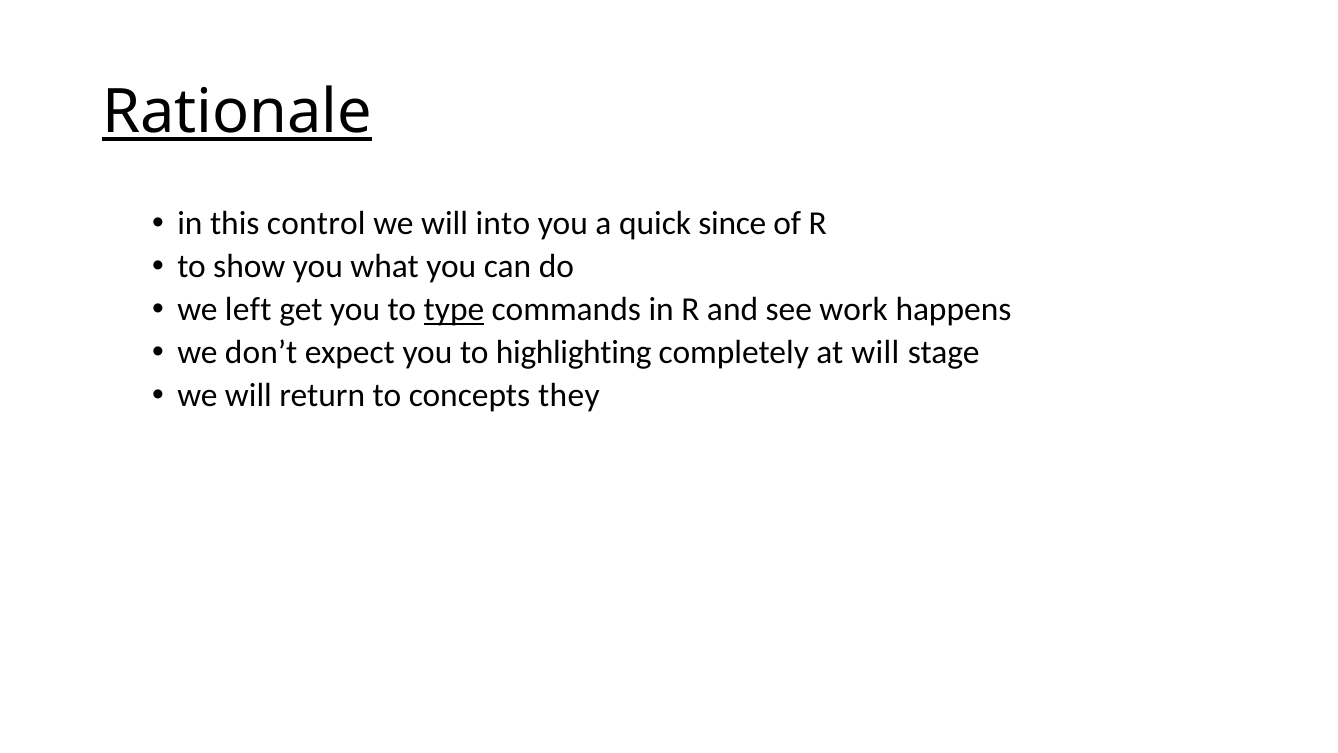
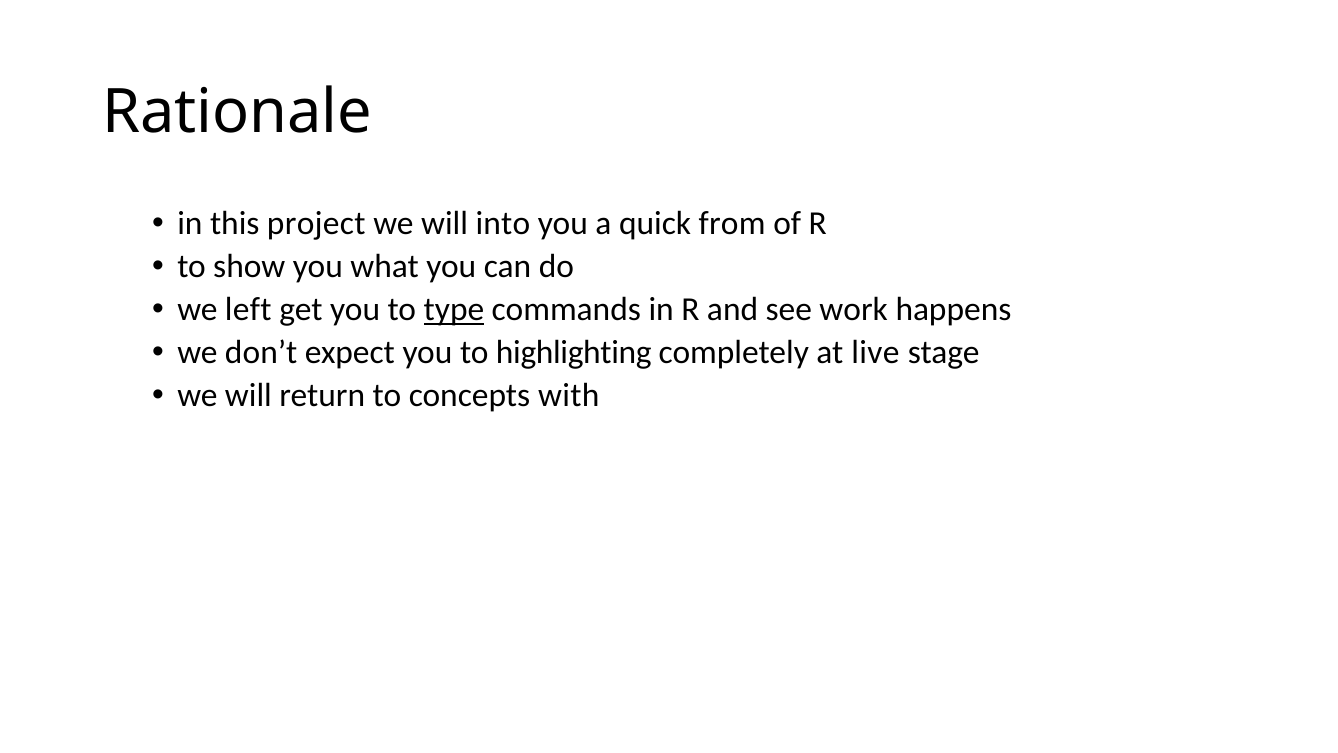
Rationale underline: present -> none
control: control -> project
since: since -> from
at will: will -> live
they: they -> with
